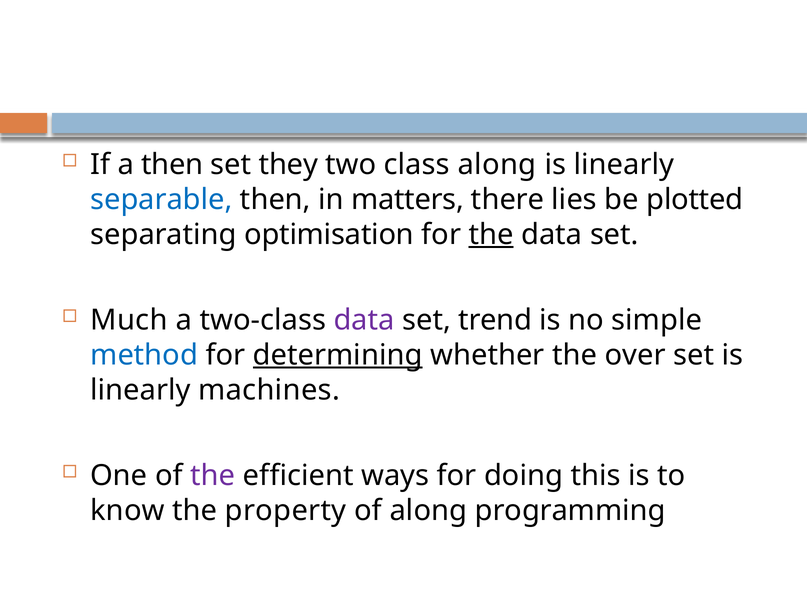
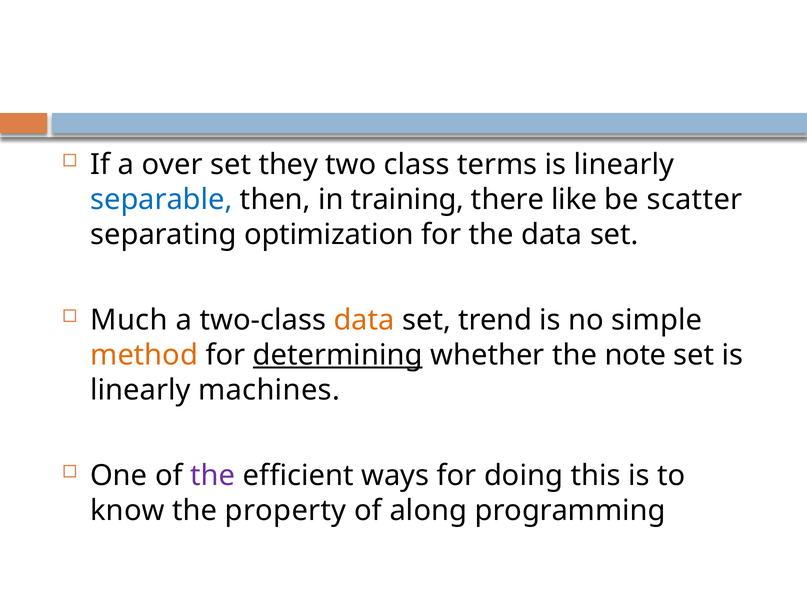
a then: then -> over
class along: along -> terms
matters: matters -> training
lies: lies -> like
plotted: plotted -> scatter
optimisation: optimisation -> optimization
the at (491, 235) underline: present -> none
data at (364, 320) colour: purple -> orange
method colour: blue -> orange
over: over -> note
